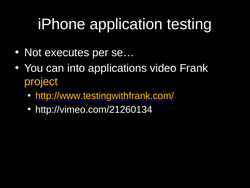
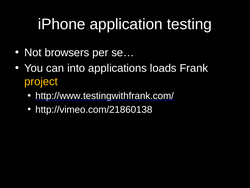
executes: executes -> browsers
video: video -> loads
http://www.testingwithfrank.com/ colour: yellow -> white
http://vimeo.com/21260134: http://vimeo.com/21260134 -> http://vimeo.com/21860138
